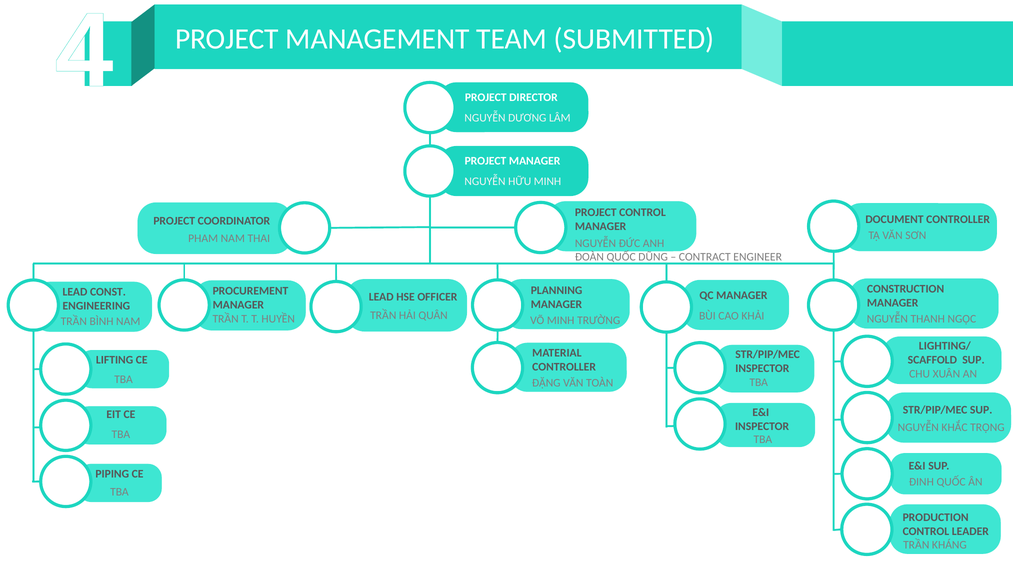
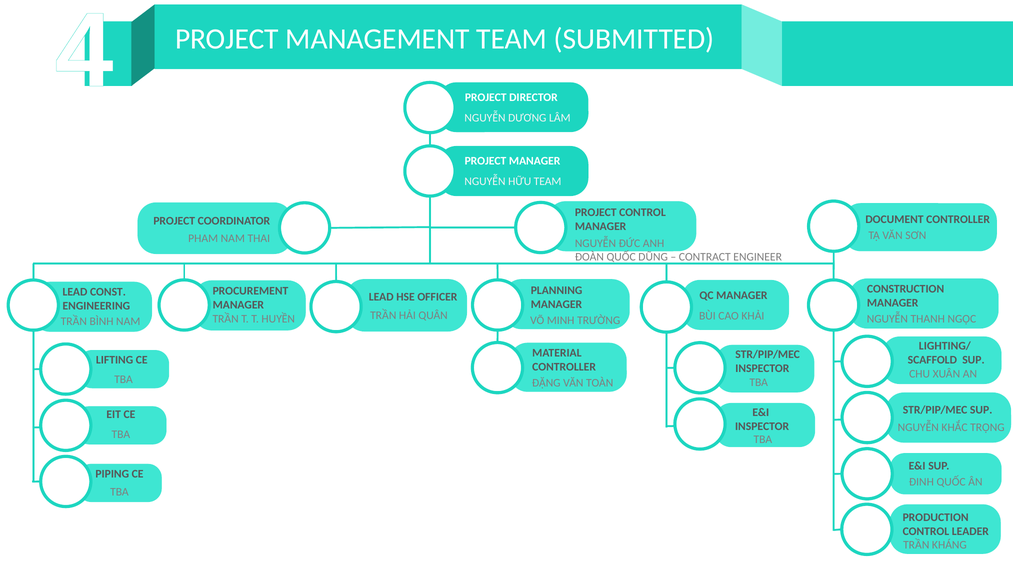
HỮU MINH: MINH -> TEAM
